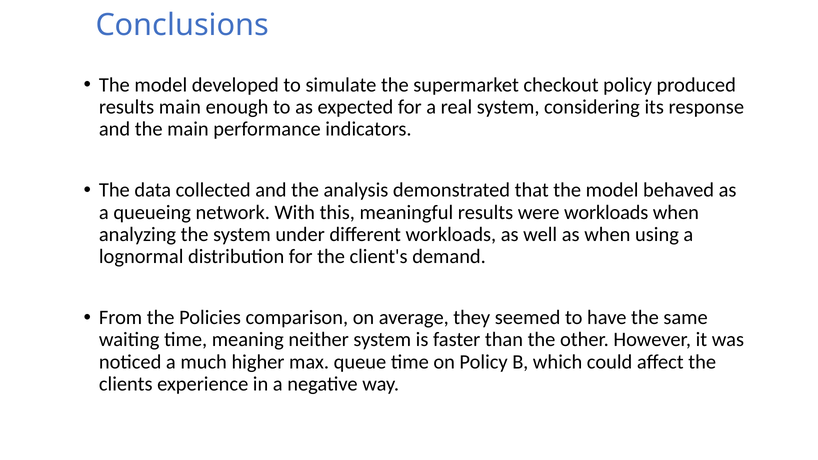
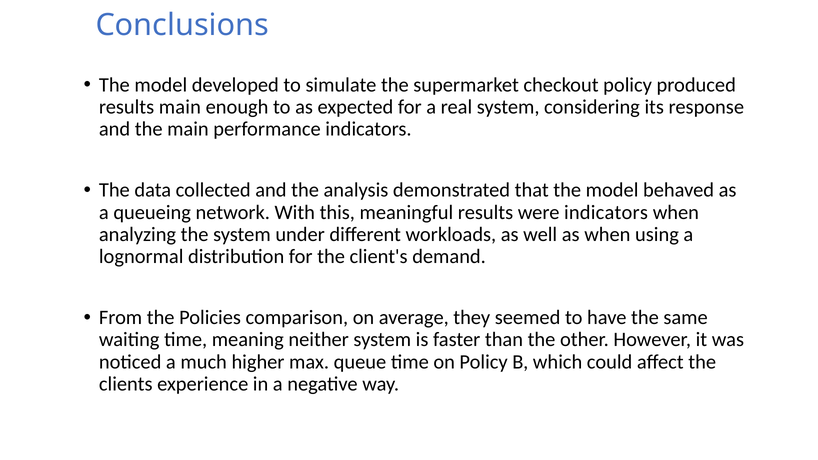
were workloads: workloads -> indicators
